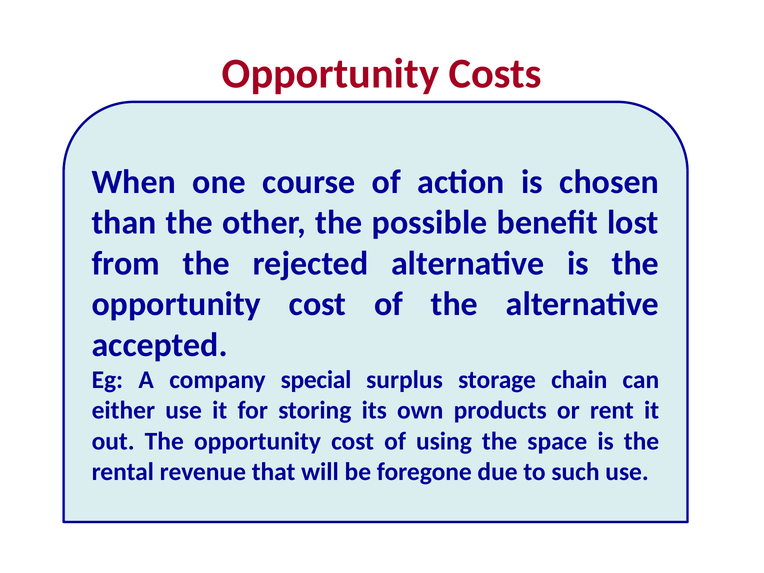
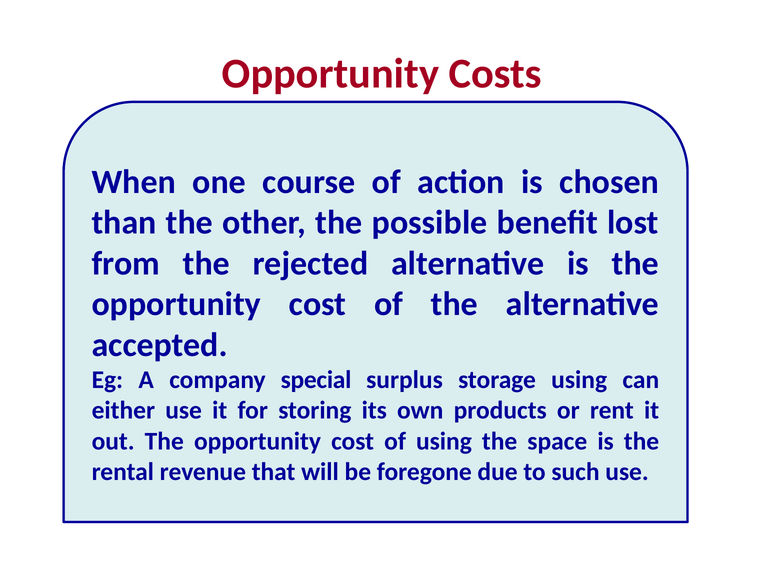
storage chain: chain -> using
